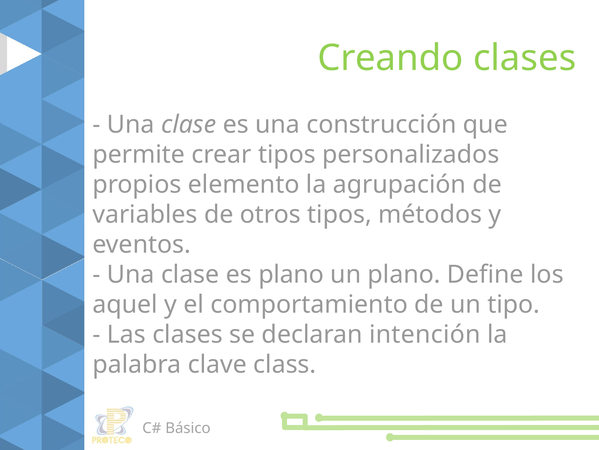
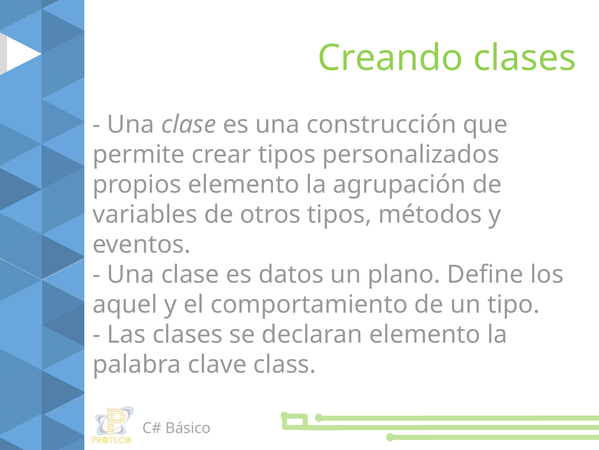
es plano: plano -> datos
declaran intención: intención -> elemento
